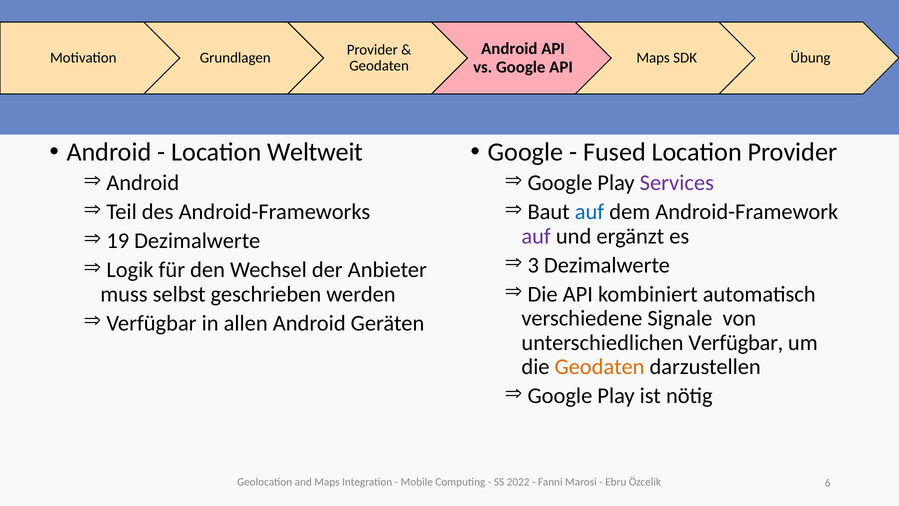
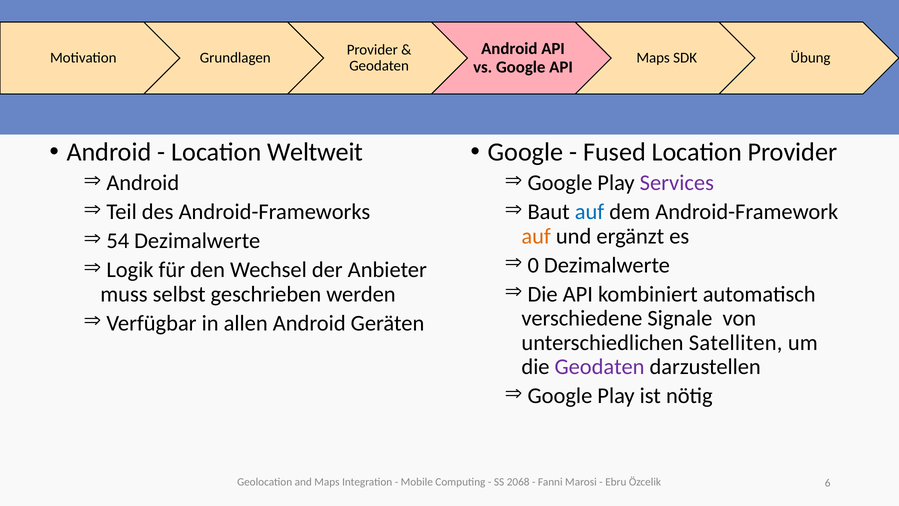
auf at (536, 236) colour: purple -> orange
19: 19 -> 54
3: 3 -> 0
unterschiedlichen Verfügbar: Verfügbar -> Satelliten
Geodaten at (600, 367) colour: orange -> purple
2022: 2022 -> 2068
